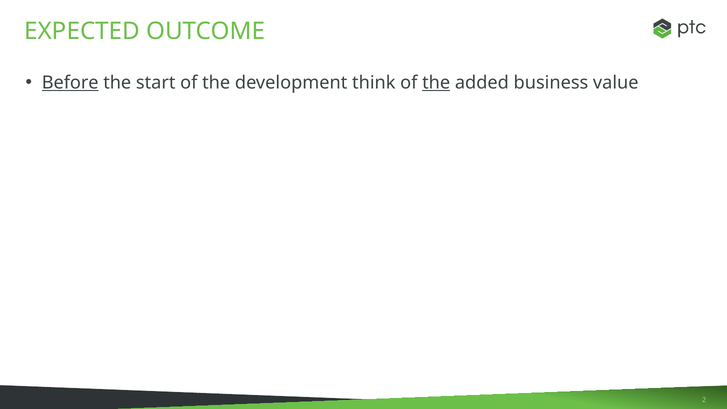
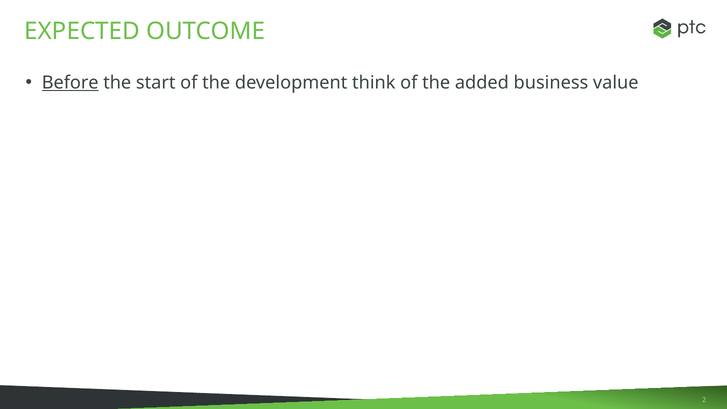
the at (436, 83) underline: present -> none
